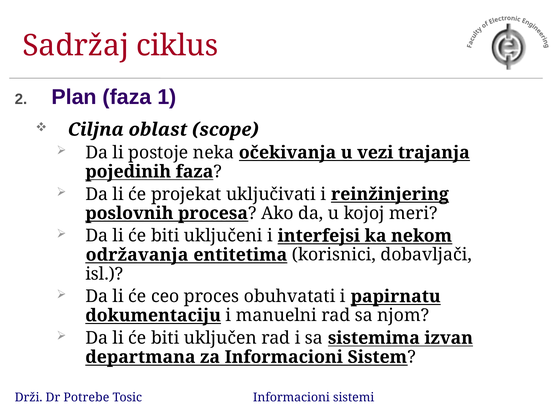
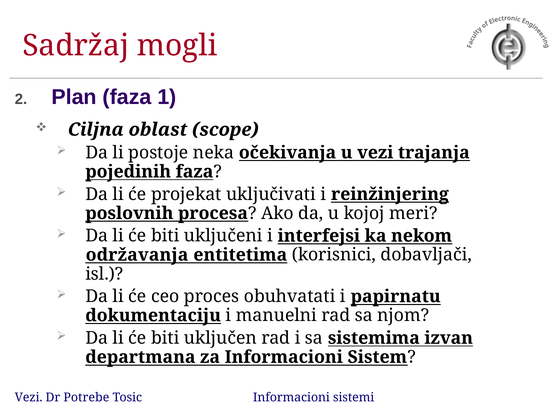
ciklus: ciklus -> mogli
Drži at (29, 397): Drži -> Vezi
